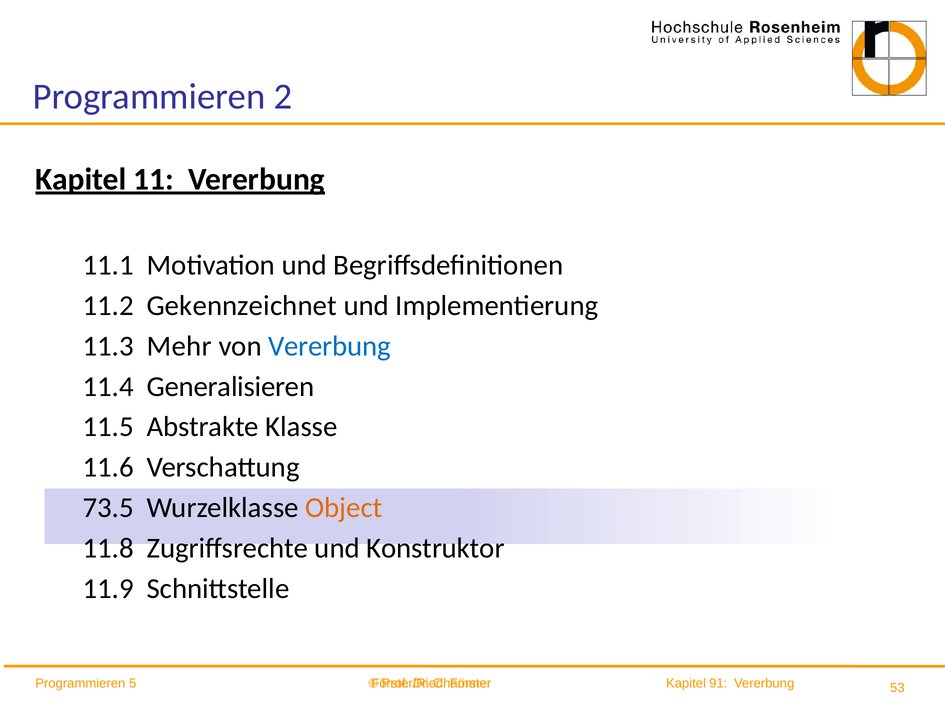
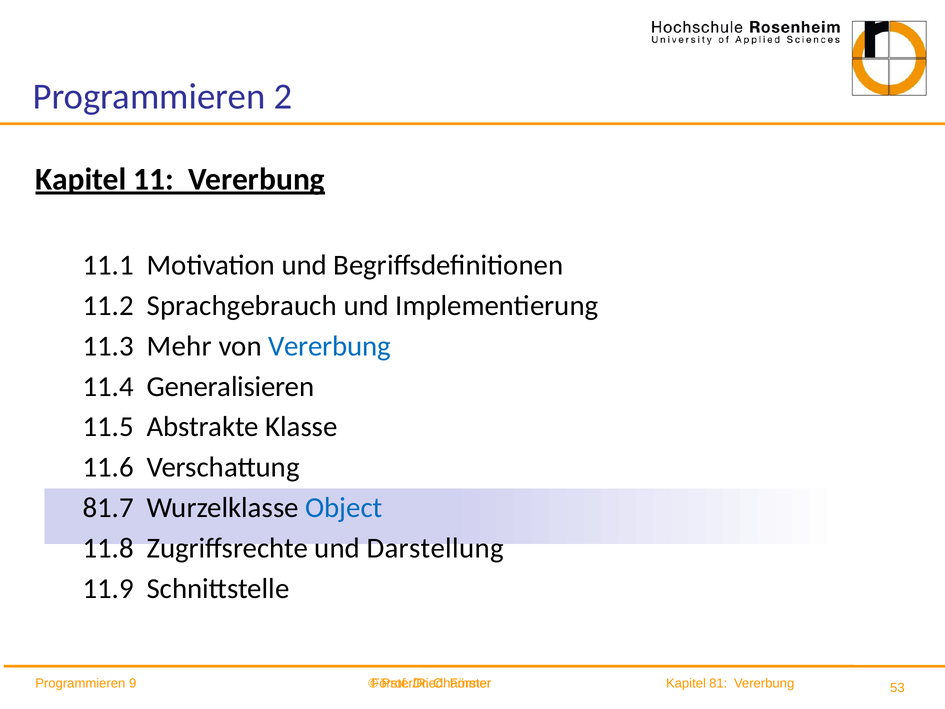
Gekennzeichnet: Gekennzeichnet -> Sprachgebrauch
73.5: 73.5 -> 81.7
Object colour: orange -> blue
Konstruktor: Konstruktor -> Darstellung
5: 5 -> 9
91: 91 -> 81
